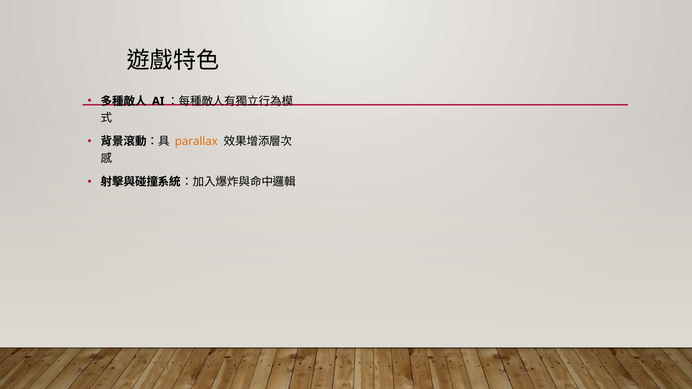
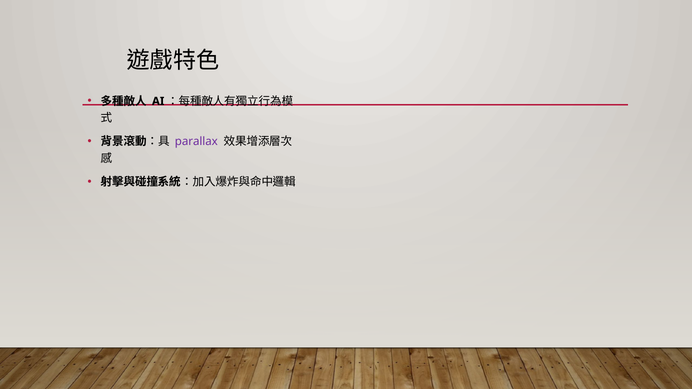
parallax colour: orange -> purple
